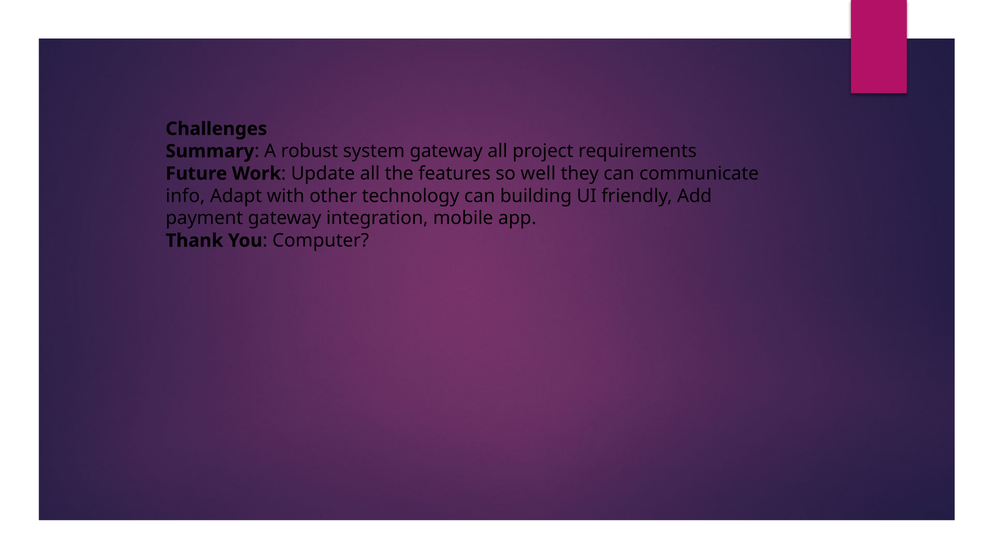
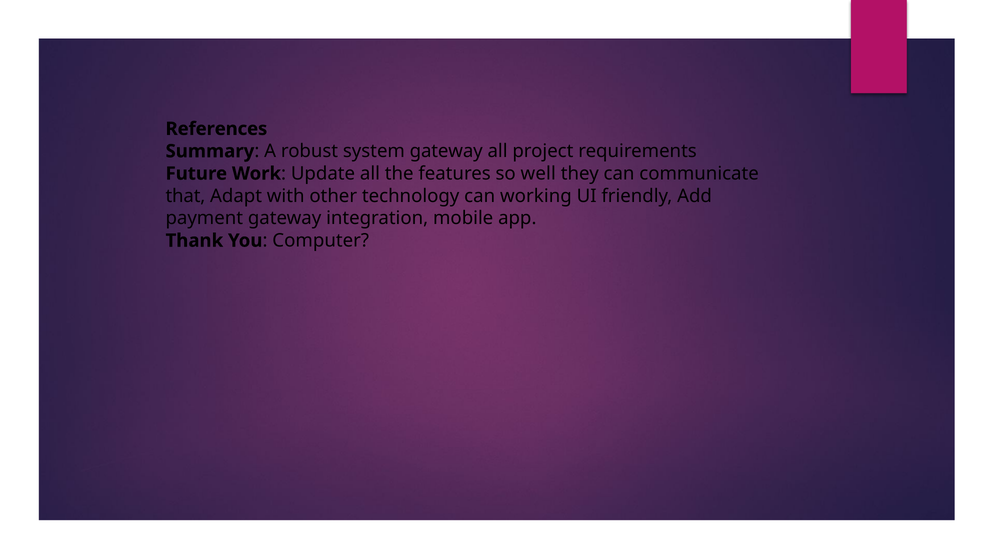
Challenges: Challenges -> References
info: info -> that
building: building -> working
